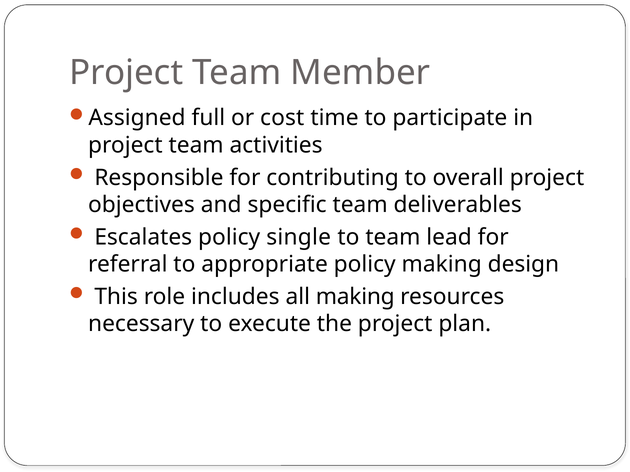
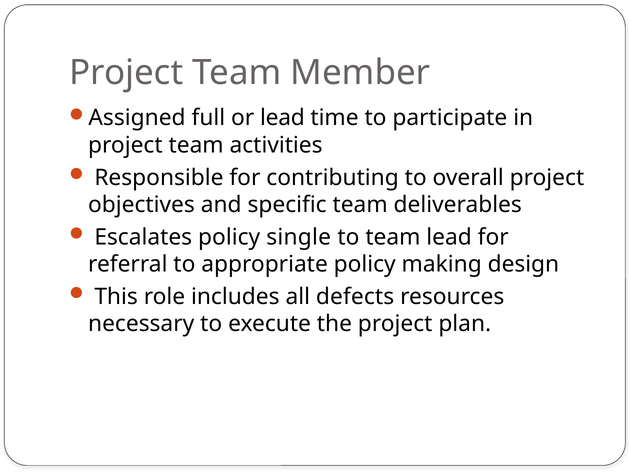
or cost: cost -> lead
all making: making -> defects
